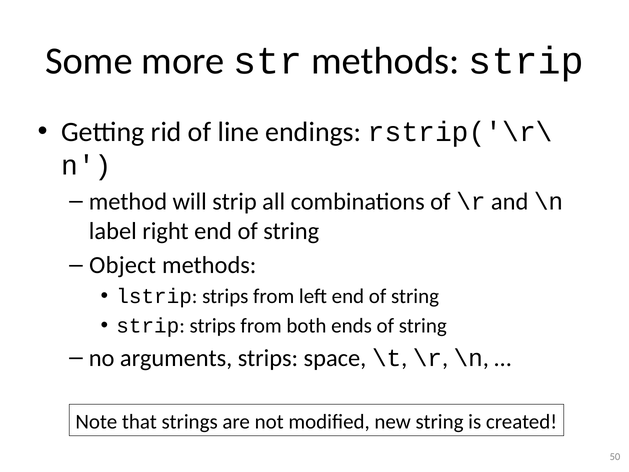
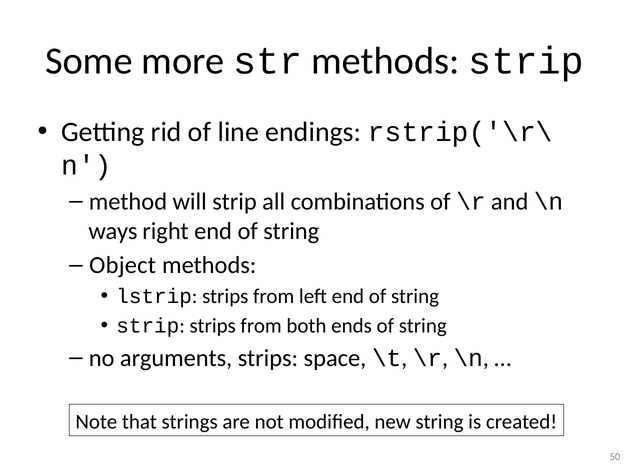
label: label -> ways
